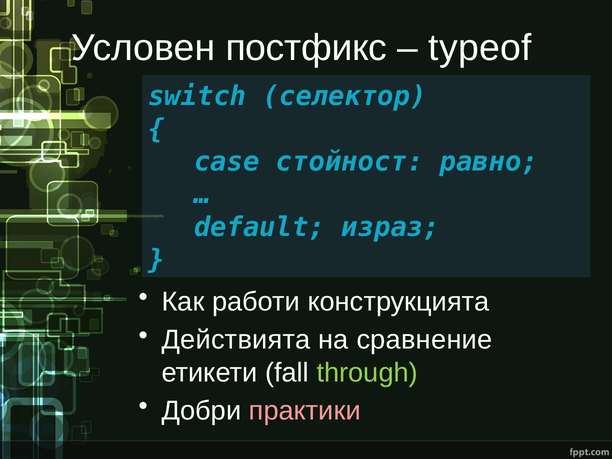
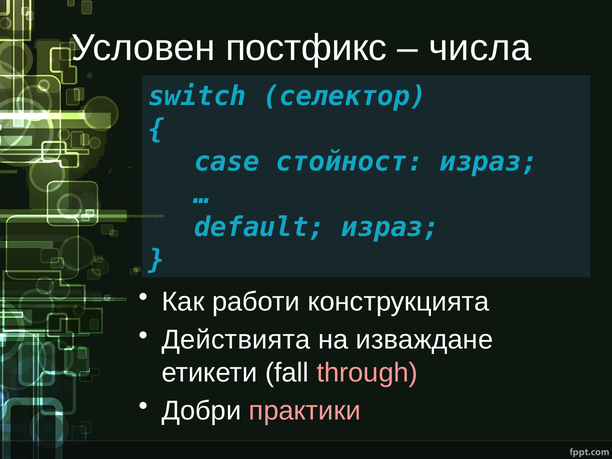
typeof: typeof -> числа
стойност равно: равно -> израз
сравнение: сравнение -> изваждане
through colour: light green -> pink
